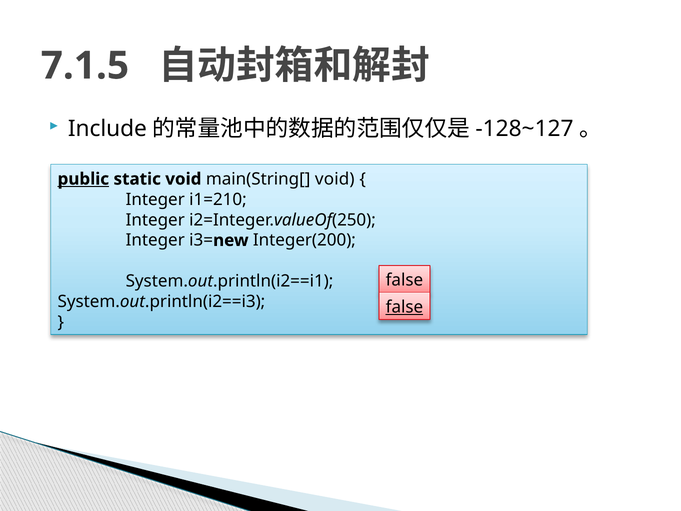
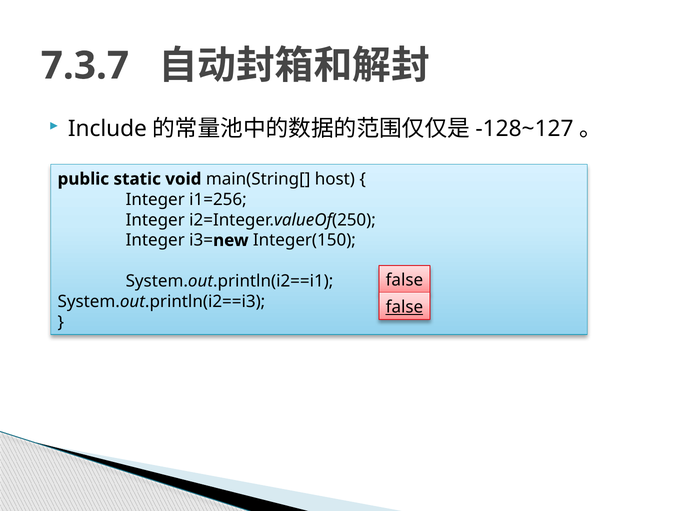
7.1.5: 7.1.5 -> 7.3.7
public underline: present -> none
main(String[ void: void -> host
i1=210: i1=210 -> i1=256
Integer(200: Integer(200 -> Integer(150
